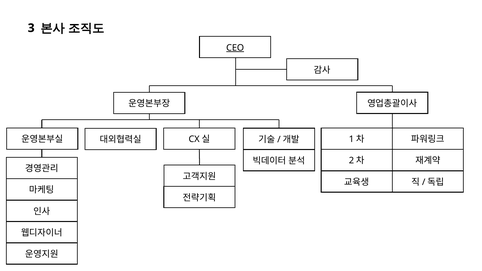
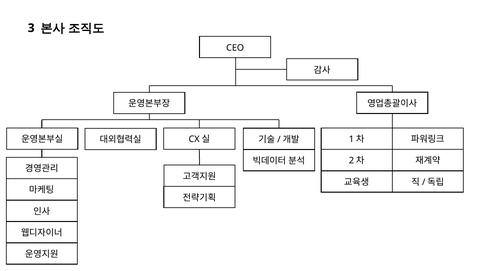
CEO underline: present -> none
